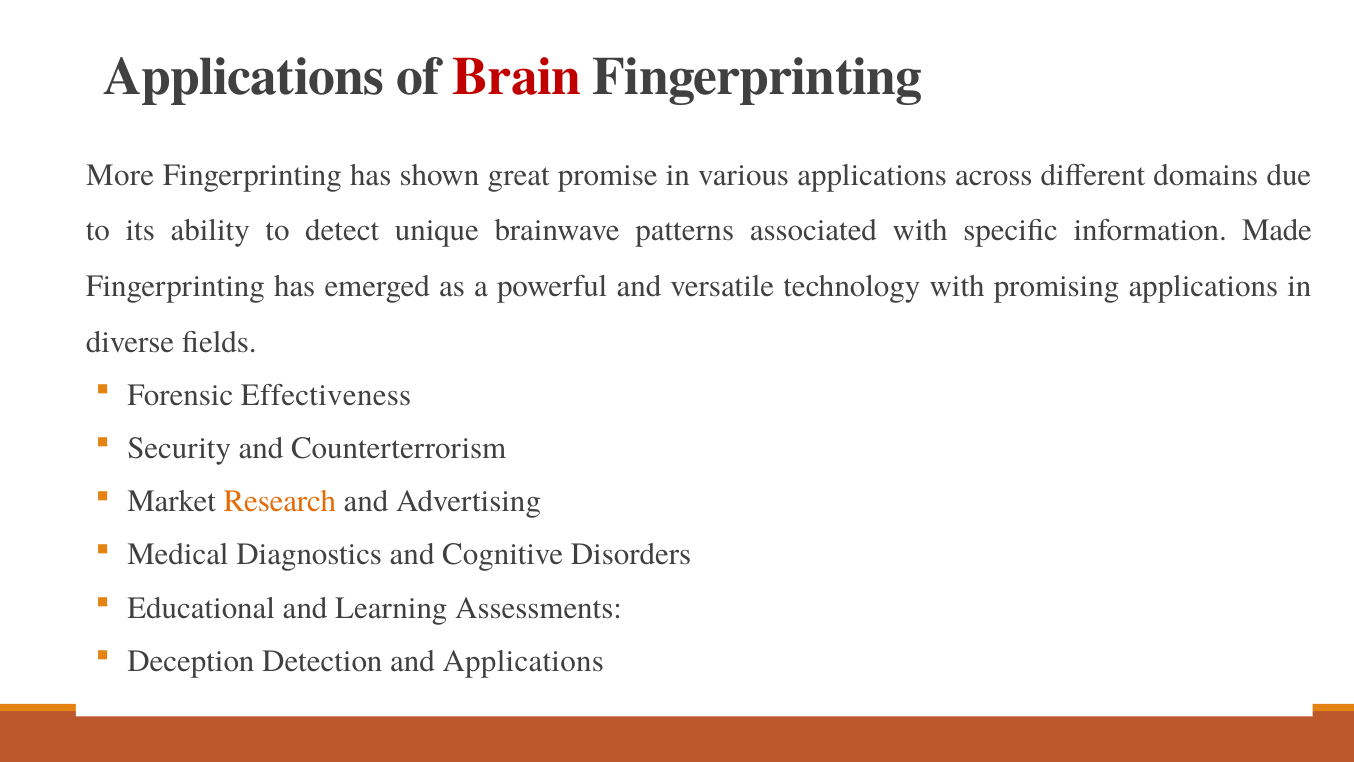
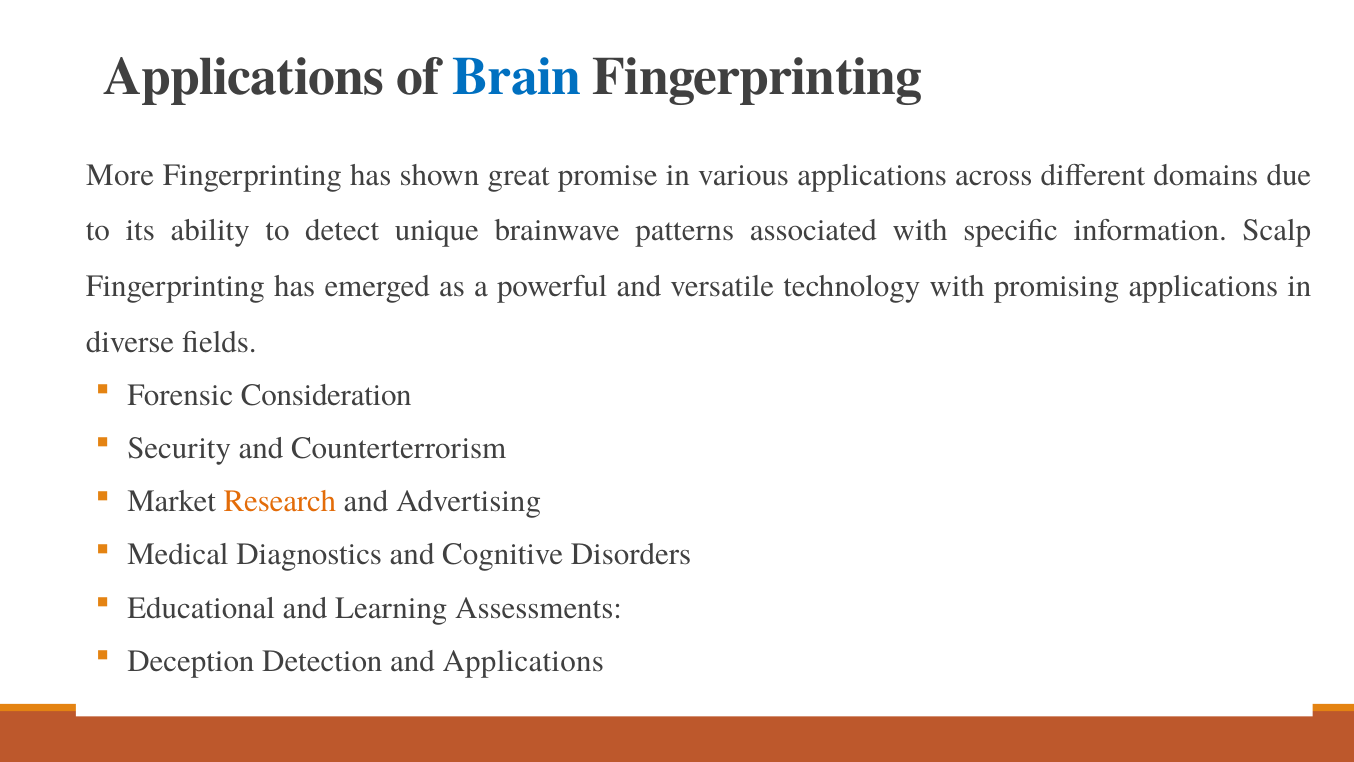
Brain colour: red -> blue
Made: Made -> Scalp
Effectiveness: Effectiveness -> Consideration
